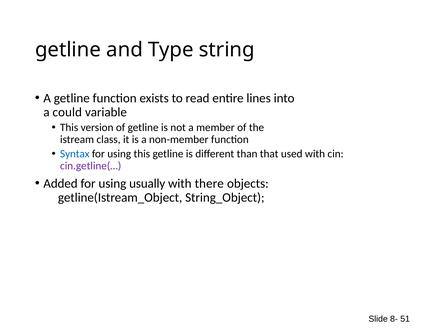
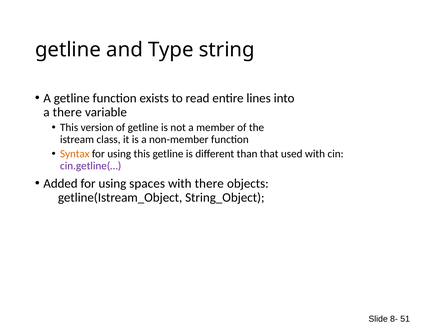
a could: could -> there
Syntax colour: blue -> orange
usually: usually -> spaces
